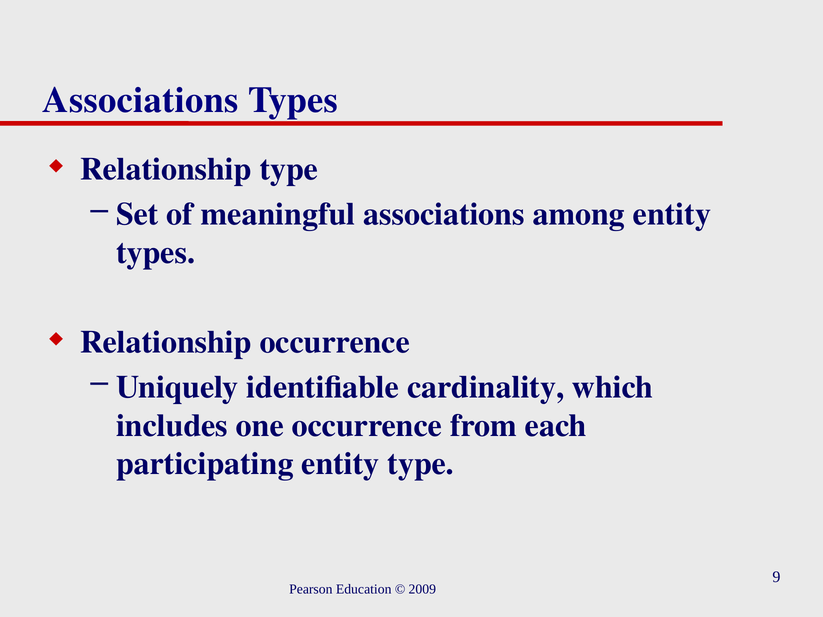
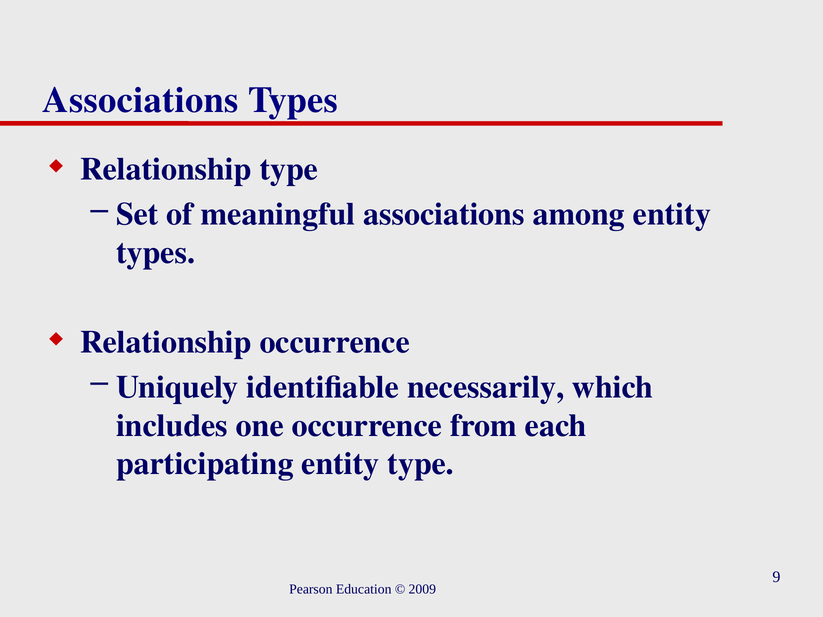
cardinality: cardinality -> necessarily
